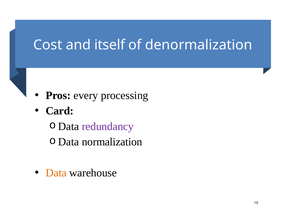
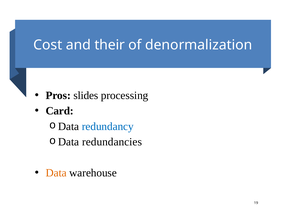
itself: itself -> their
every: every -> slides
redundancy colour: purple -> blue
normalization: normalization -> redundancies
